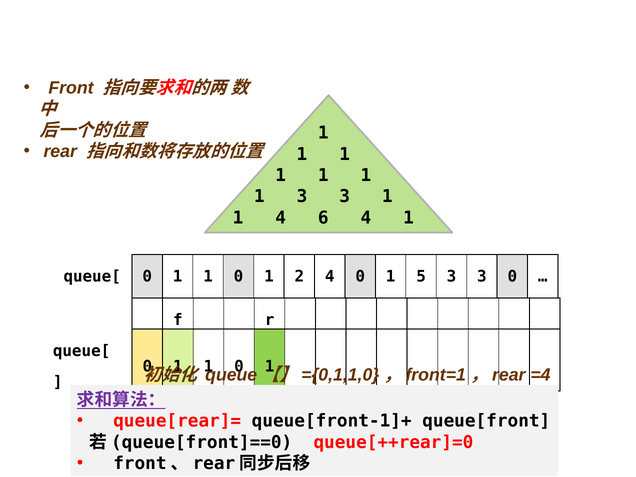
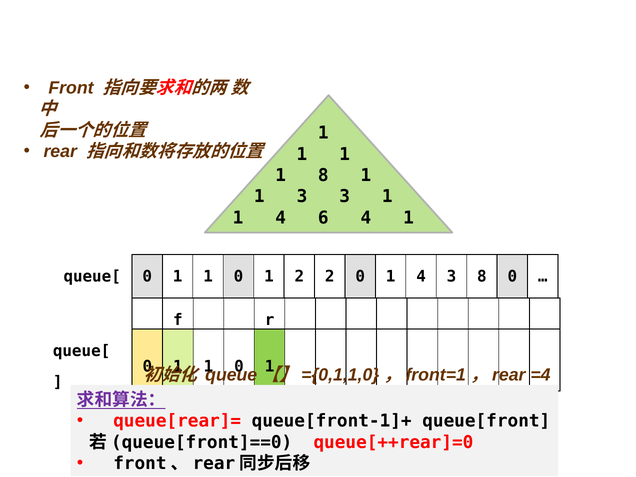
1 at (323, 175): 1 -> 8
2 4: 4 -> 2
0 1 5: 5 -> 4
3 at (482, 276): 3 -> 8
